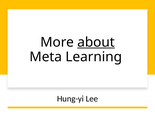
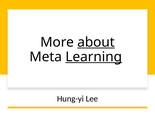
Learning underline: none -> present
